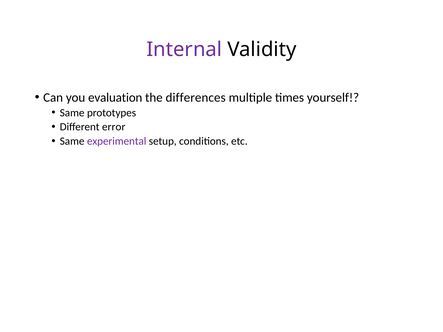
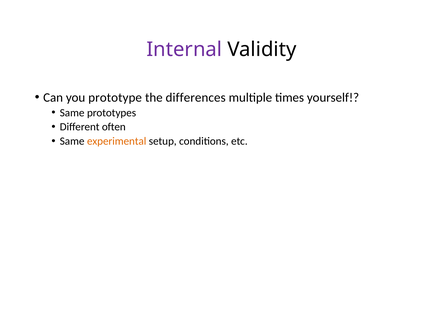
evaluation: evaluation -> prototype
error: error -> often
experimental colour: purple -> orange
